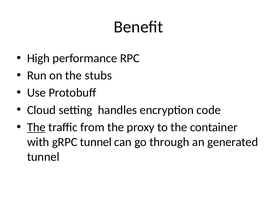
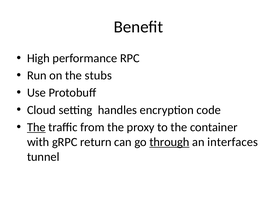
gRPC tunnel: tunnel -> return
through underline: none -> present
generated: generated -> interfaces
